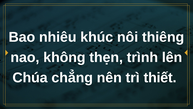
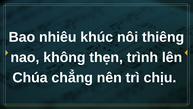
thiết: thiết -> chịu
